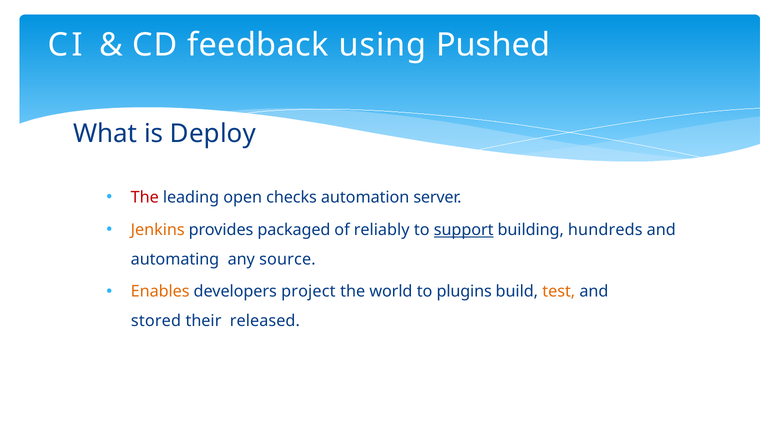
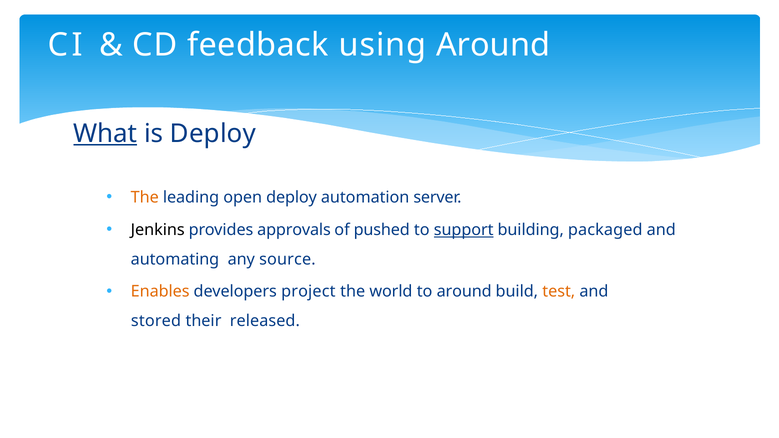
using Pushed: Pushed -> Around
What underline: none -> present
The at (145, 198) colour: red -> orange
open checks: checks -> deploy
Jenkins colour: orange -> black
packaged: packaged -> approvals
reliably: reliably -> pushed
hundreds: hundreds -> packaged
to plugins: plugins -> around
